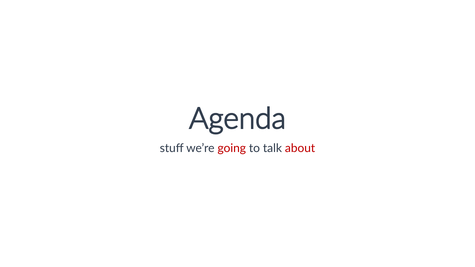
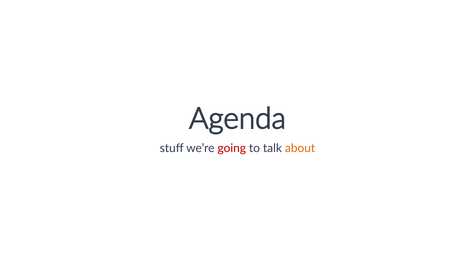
about colour: red -> orange
